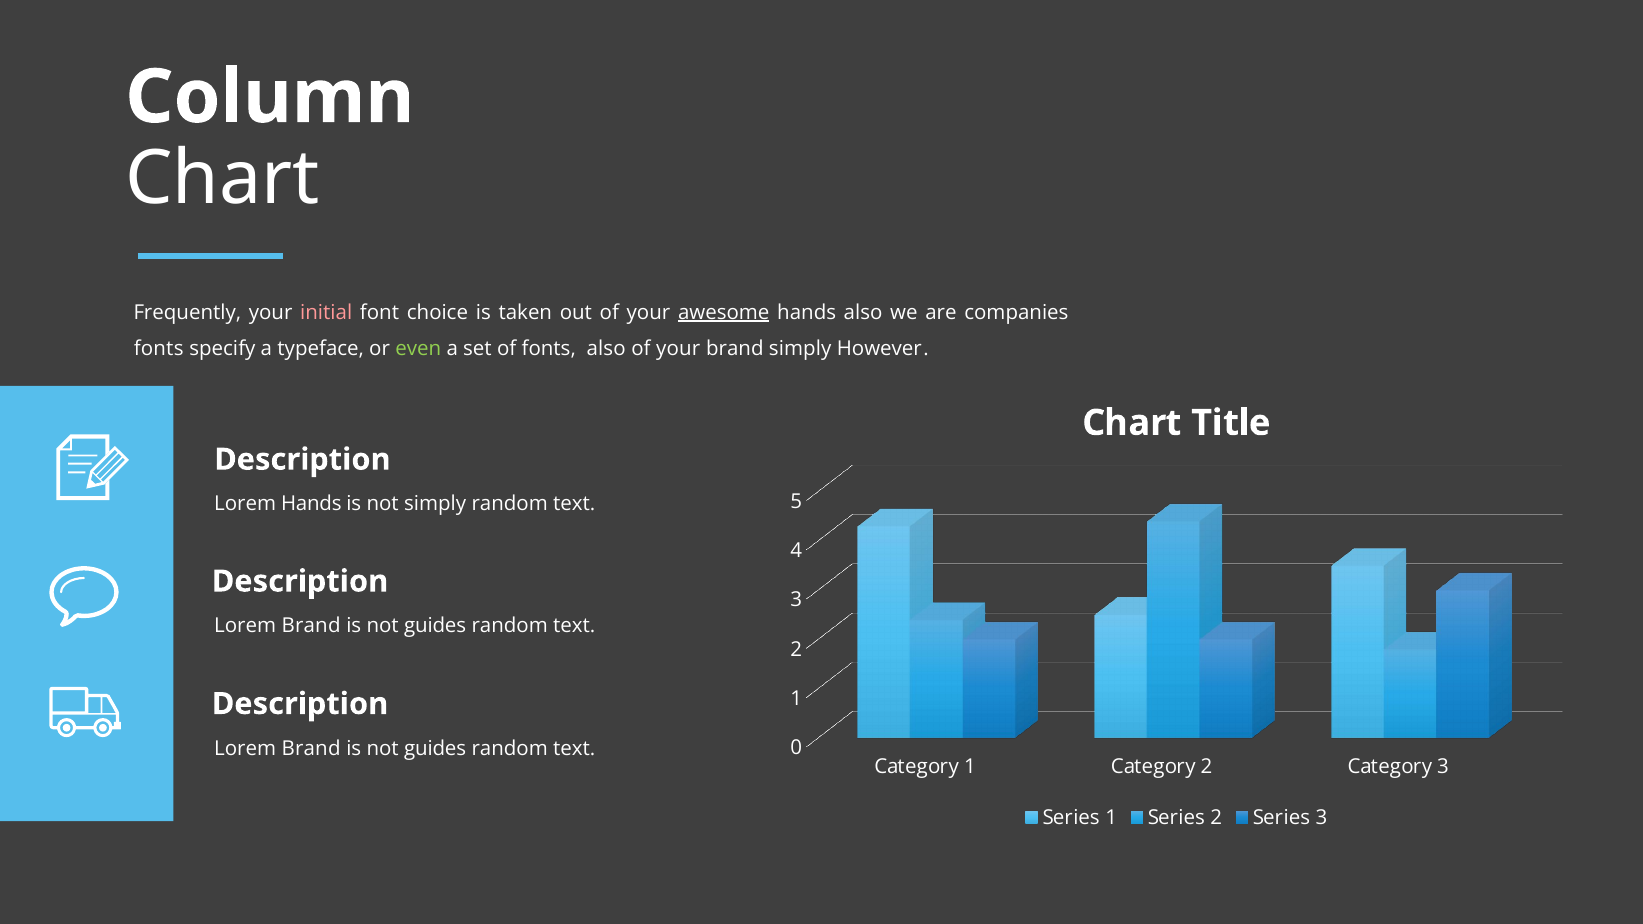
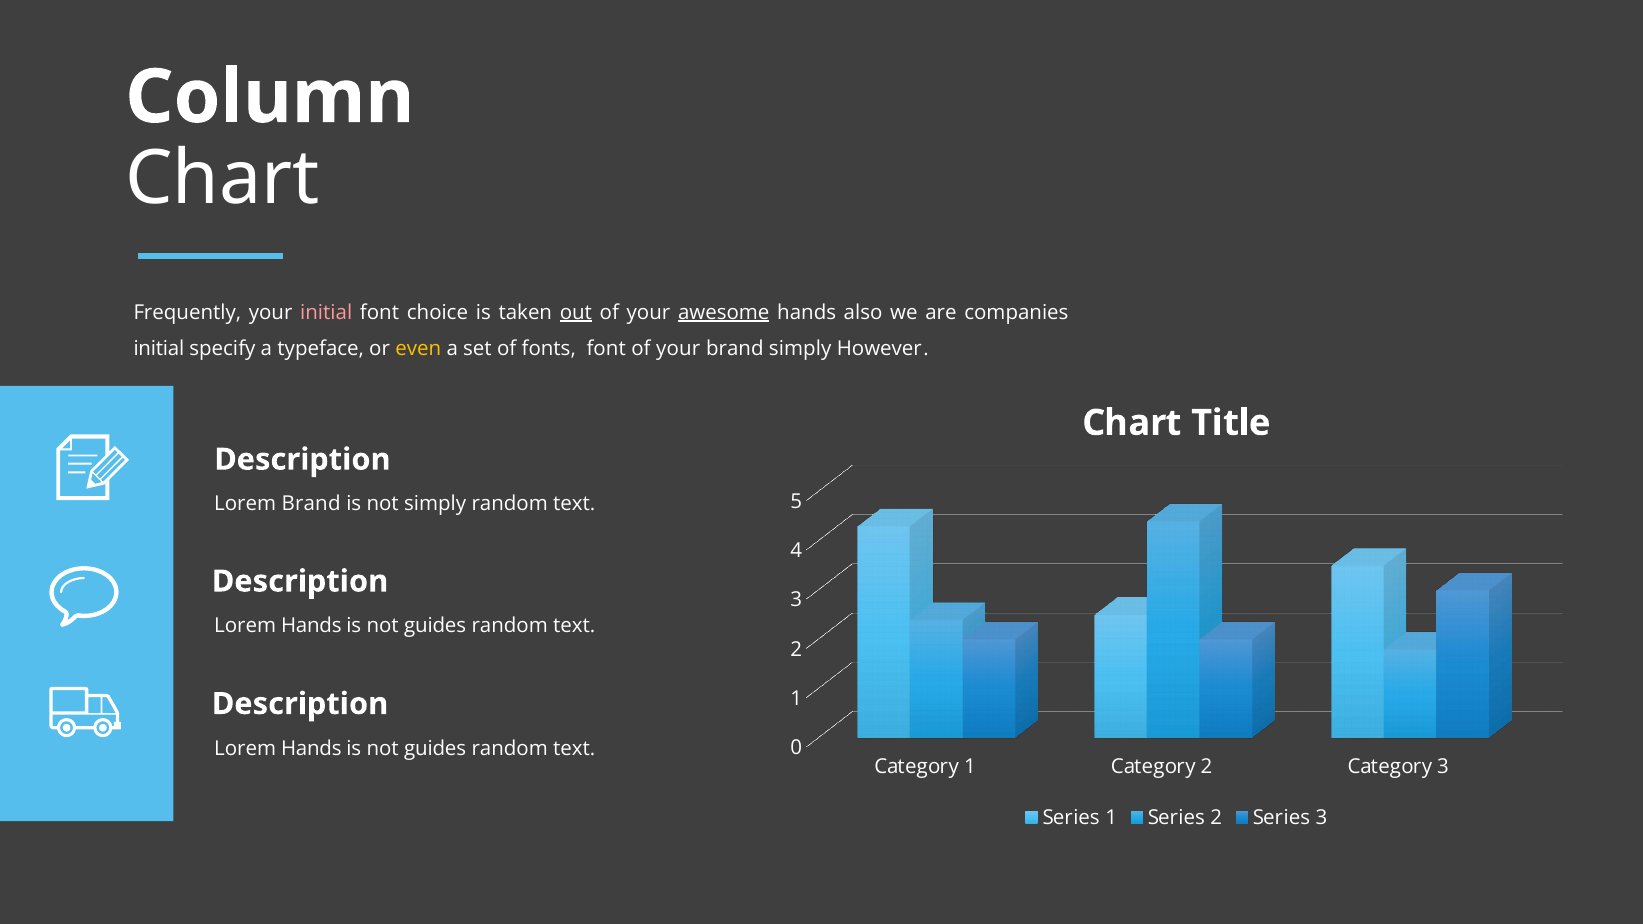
out underline: none -> present
fonts at (159, 349): fonts -> initial
even colour: light green -> yellow
fonts also: also -> font
Lorem Hands: Hands -> Brand
Brand at (311, 626): Brand -> Hands
Brand at (311, 749): Brand -> Hands
